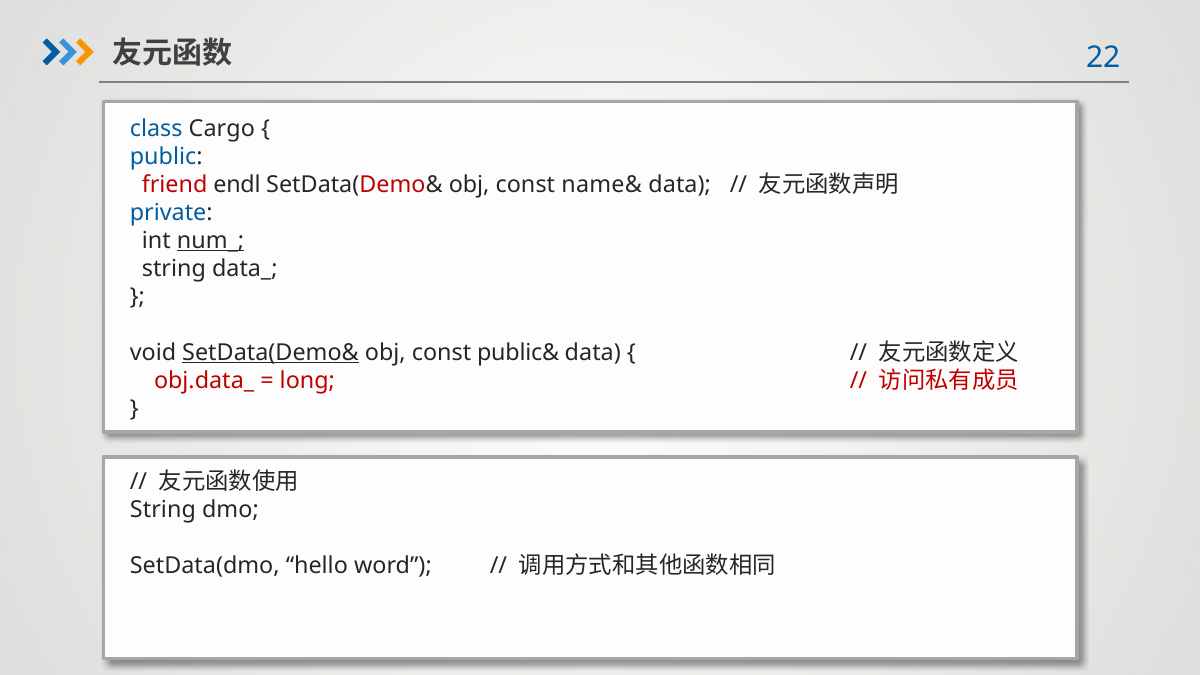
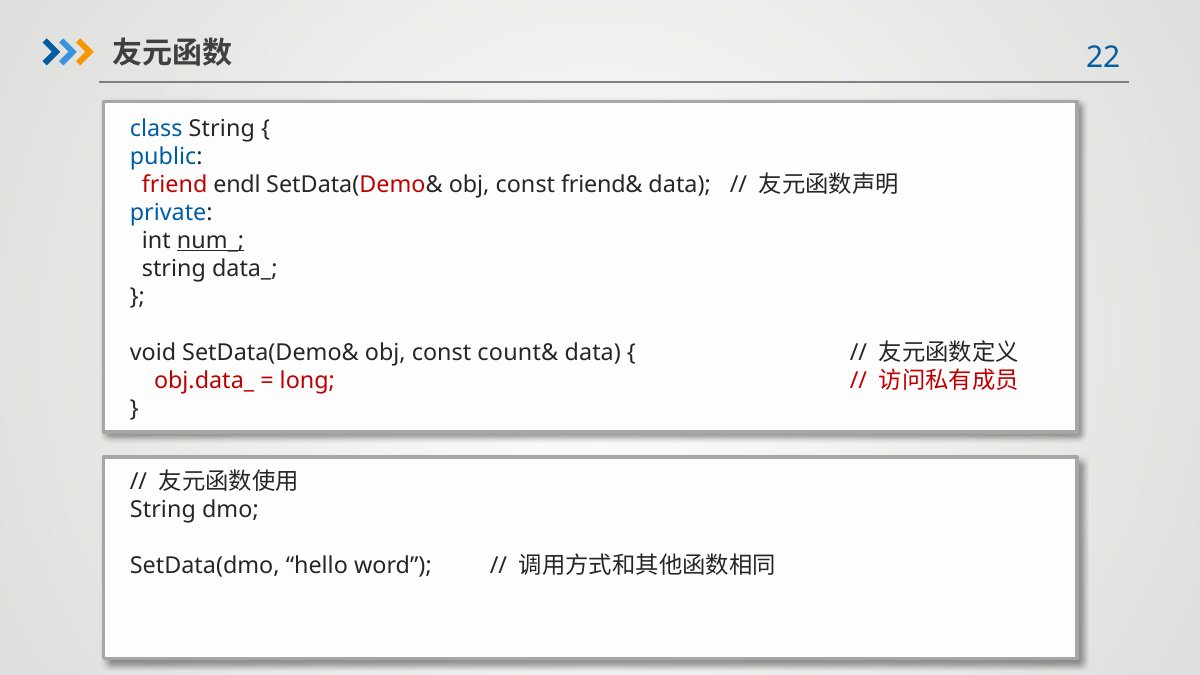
class Cargo: Cargo -> String
name&: name& -> friend&
SetData(Demo& at (270, 353) underline: present -> none
public&: public& -> count&
